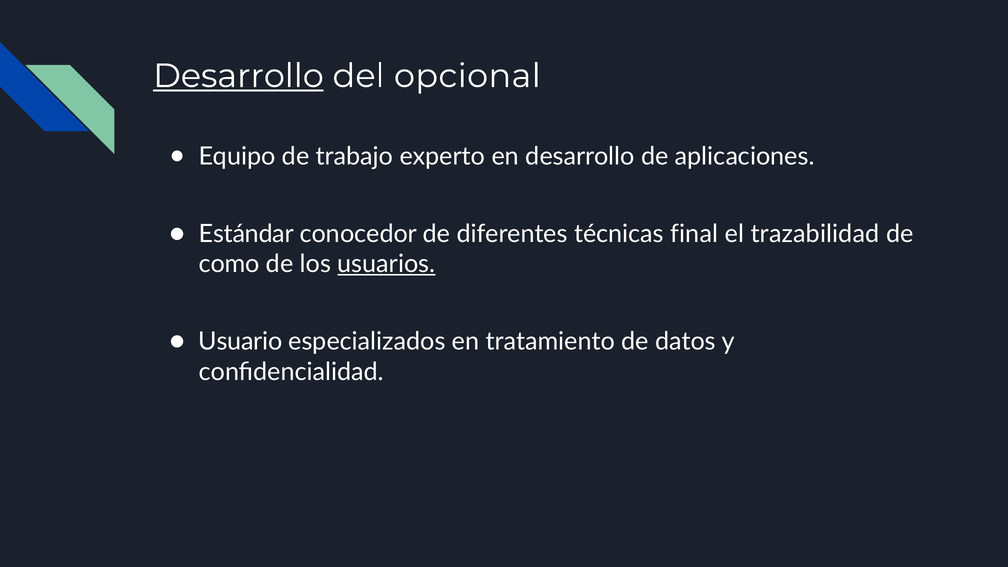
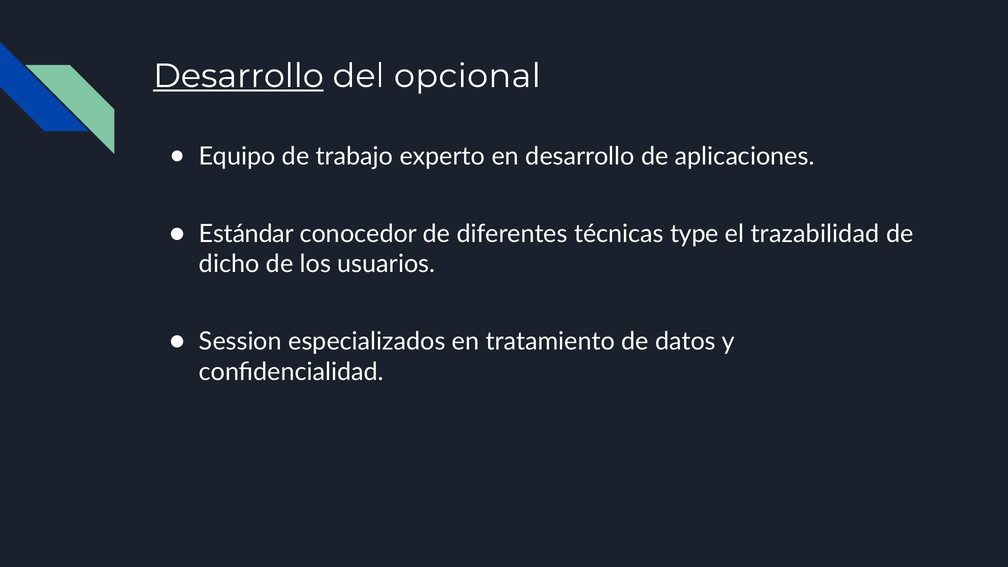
final: final -> type
como: como -> dicho
usuarios underline: present -> none
Usuario: Usuario -> Session
